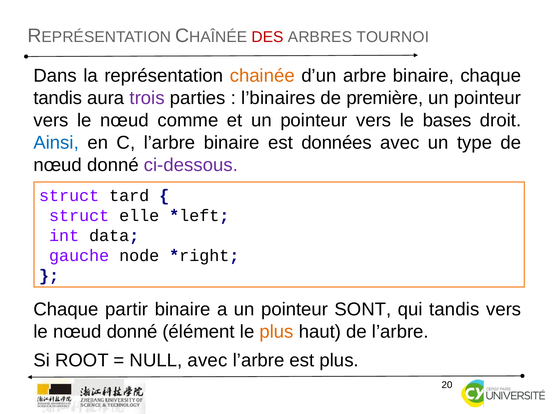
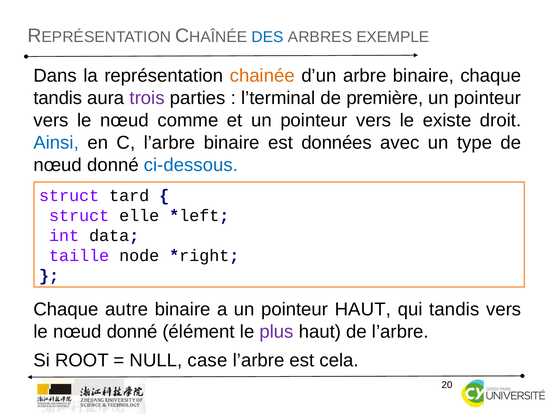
DES colour: red -> blue
TOURNOI: TOURNOI -> EXEMPLE
l’binaires: l’binaires -> l’terminal
bases: bases -> existe
ci-dessous colour: purple -> blue
gauche: gauche -> taille
partir: partir -> autre
pointeur SONT: SONT -> HAUT
plus at (277, 332) colour: orange -> purple
NULL avec: avec -> case
est plus: plus -> cela
